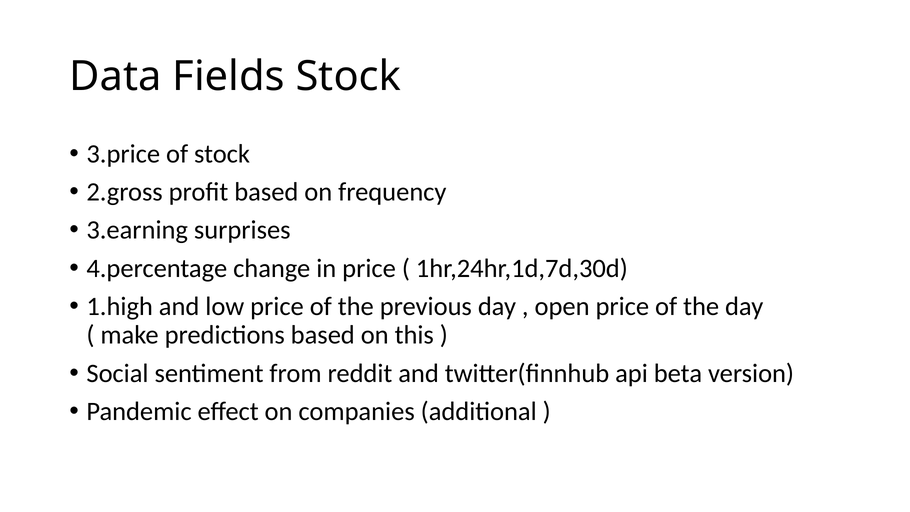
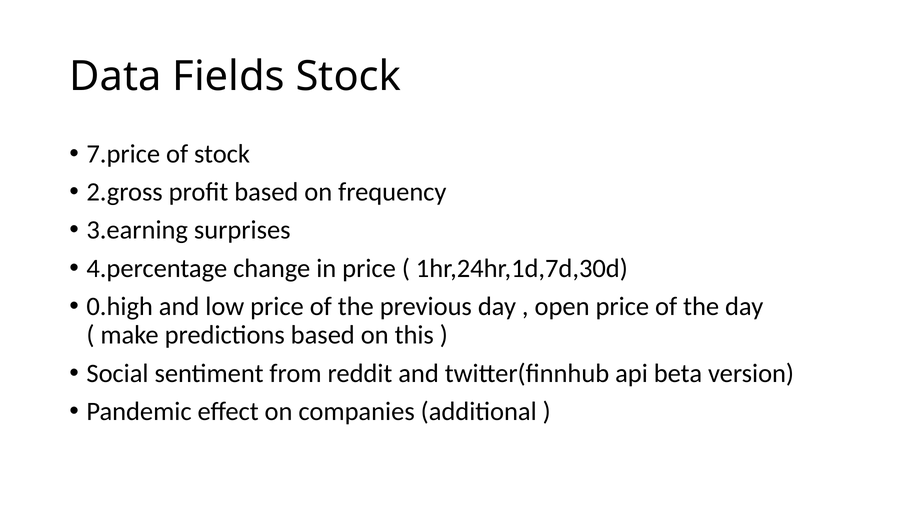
3.price: 3.price -> 7.price
1.high: 1.high -> 0.high
